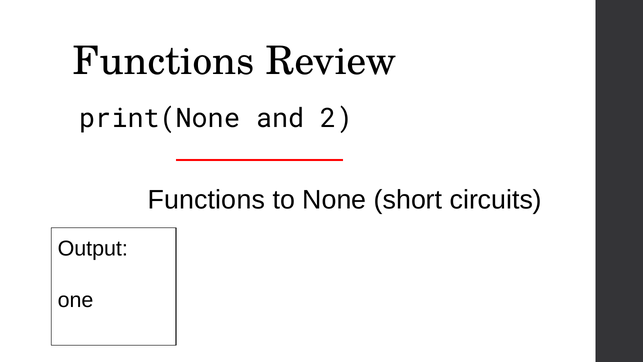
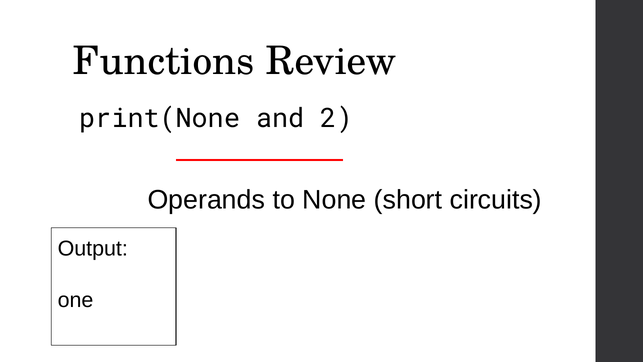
Functions at (206, 200): Functions -> Operands
